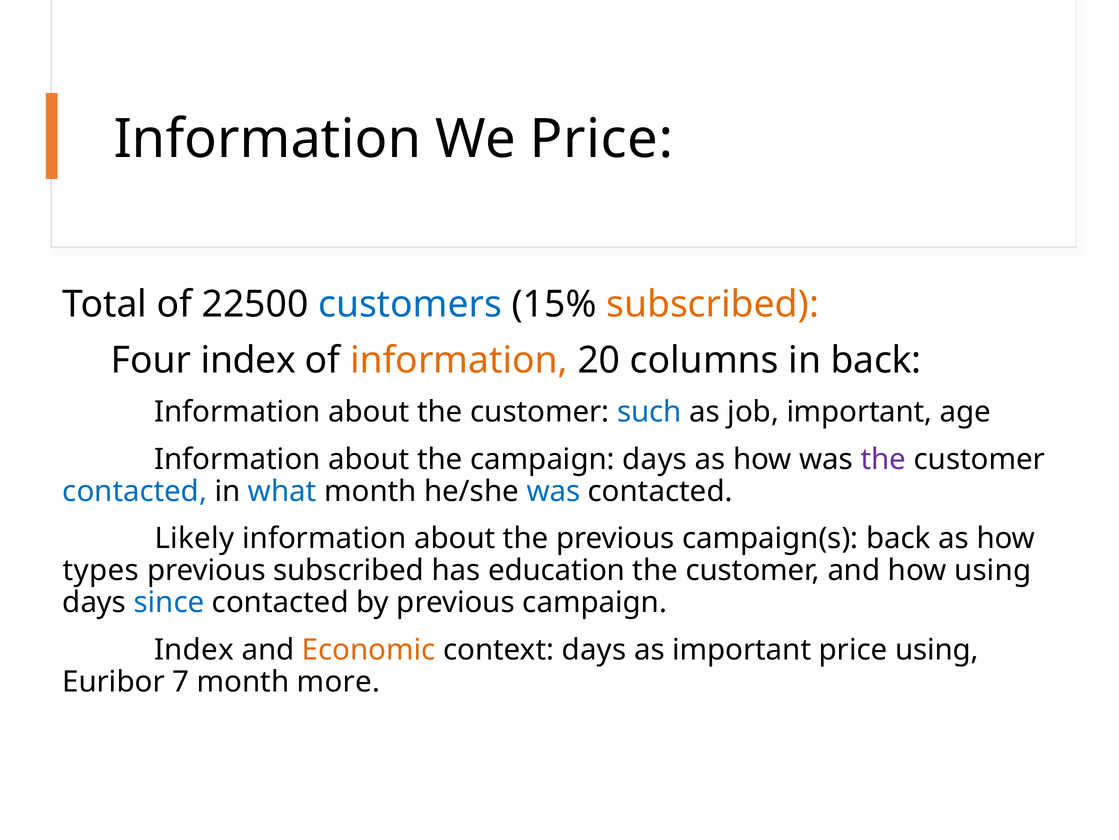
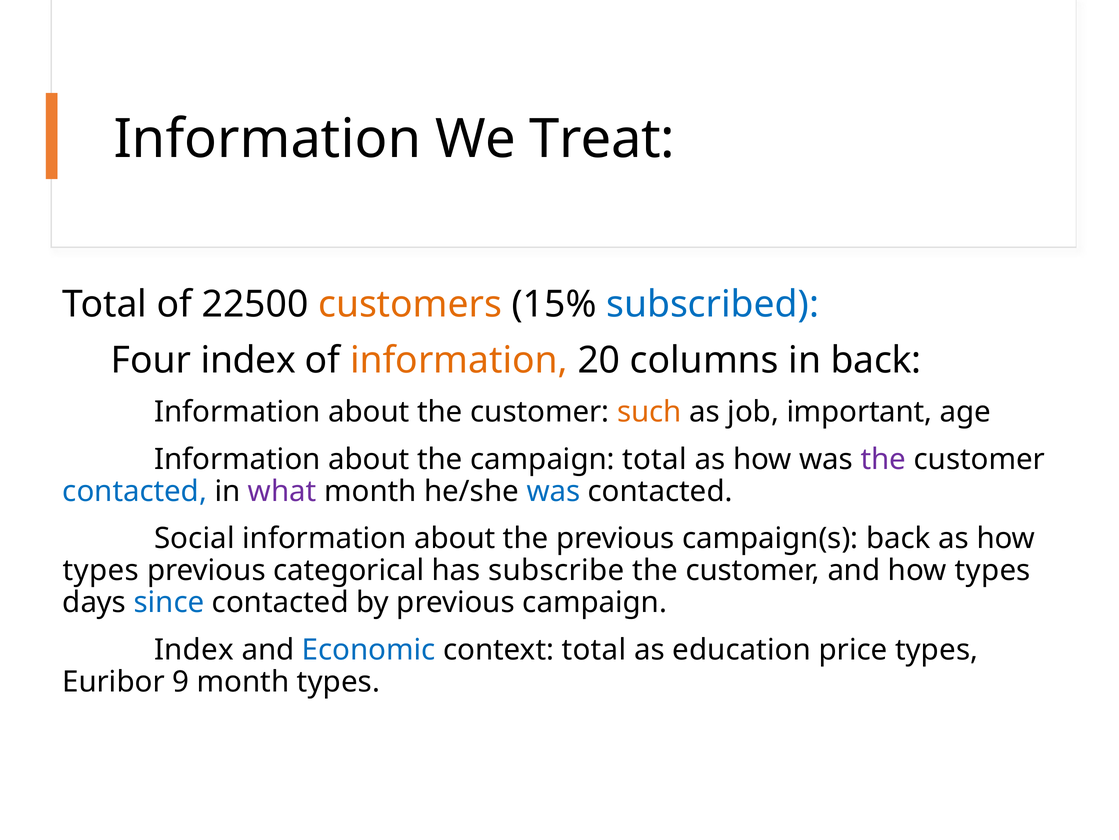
We Price: Price -> Treat
customers colour: blue -> orange
subscribed at (713, 304) colour: orange -> blue
such colour: blue -> orange
campaign days: days -> total
what colour: blue -> purple
Likely: Likely -> Social
previous subscribed: subscribed -> categorical
education: education -> subscribe
and how using: using -> types
Economic colour: orange -> blue
context days: days -> total
as important: important -> education
price using: using -> types
7: 7 -> 9
month more: more -> types
